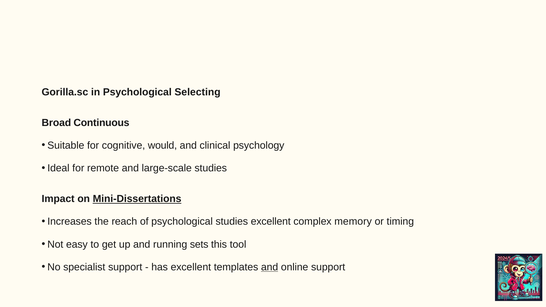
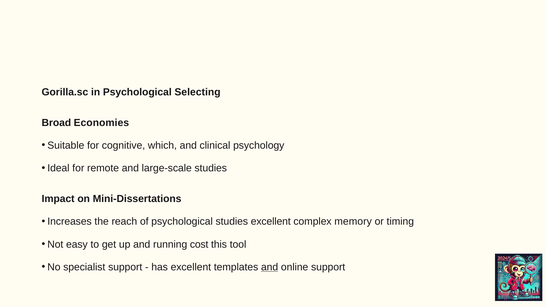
Continuous: Continuous -> Economies
would: would -> which
Mini-Dissertations underline: present -> none
sets: sets -> cost
